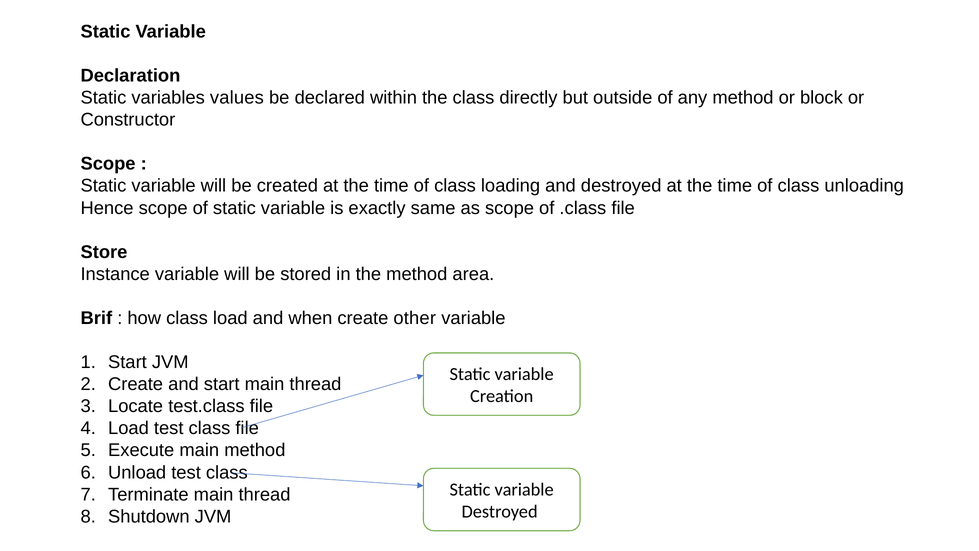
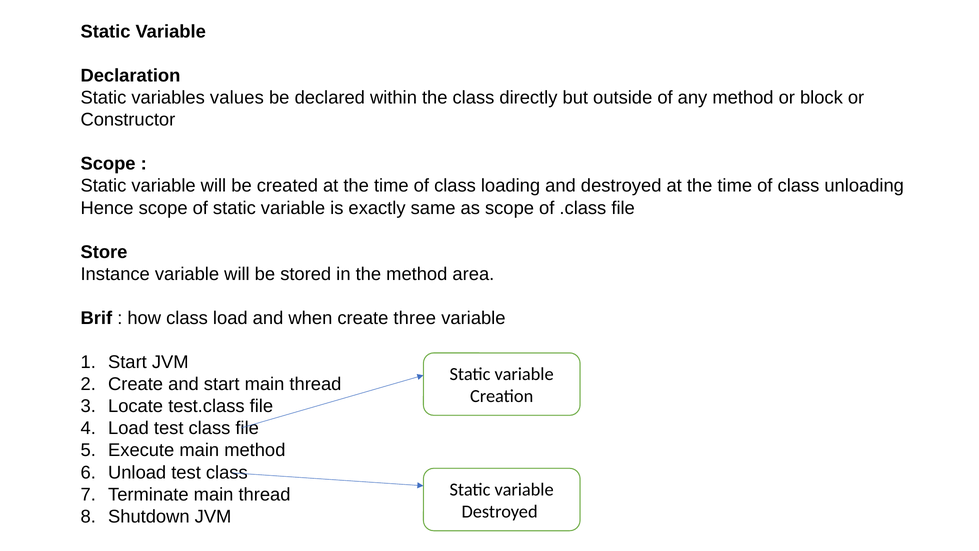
other: other -> three
